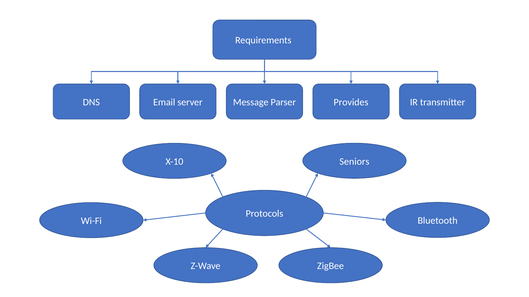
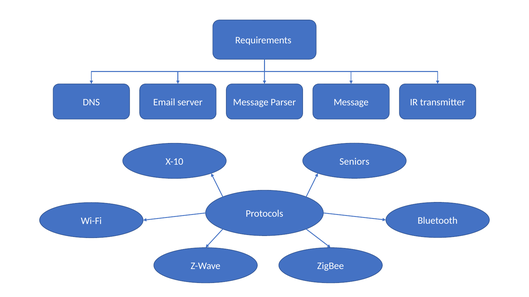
server Provides: Provides -> Message
